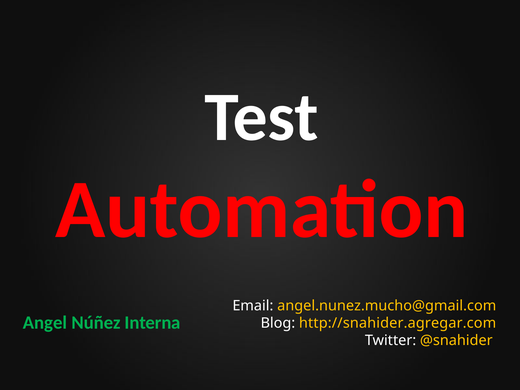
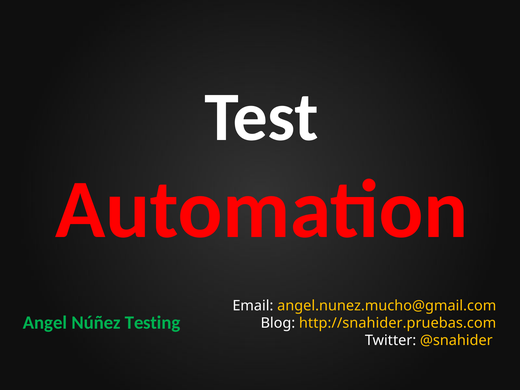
Interna: Interna -> Testing
http://snahider.agregar.com: http://snahider.agregar.com -> http://snahider.pruebas.com
